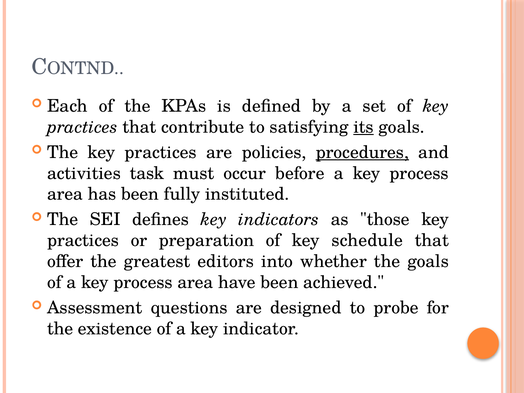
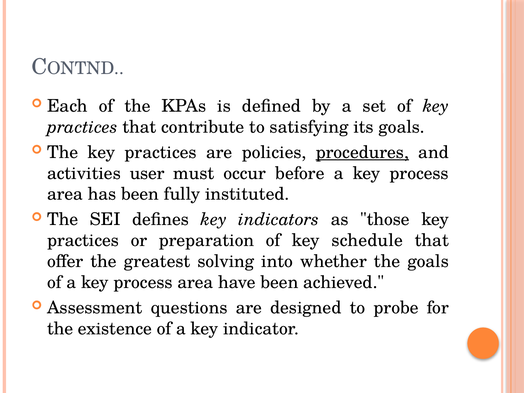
its underline: present -> none
task: task -> user
editors: editors -> solving
